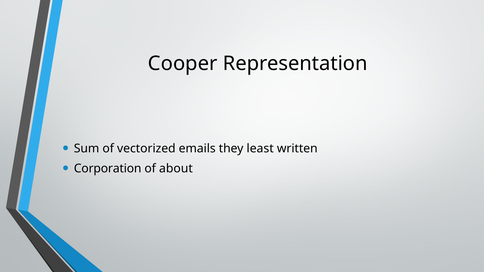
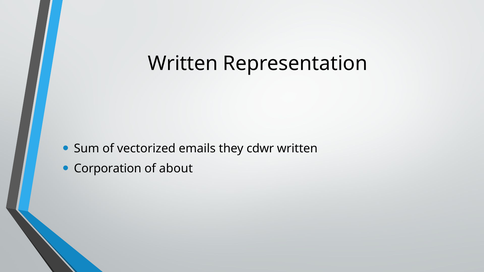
Cooper at (183, 63): Cooper -> Written
least: least -> cdwr
